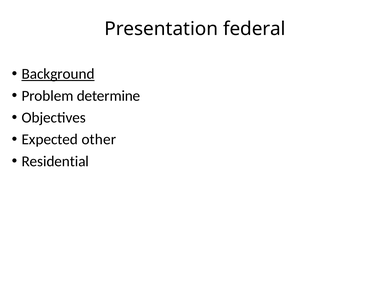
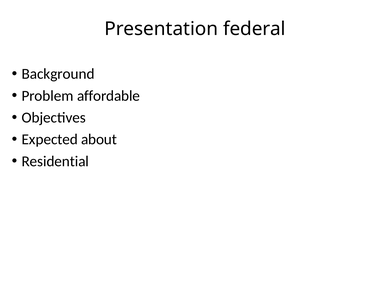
Background underline: present -> none
determine: determine -> affordable
other: other -> about
